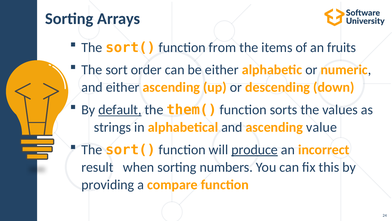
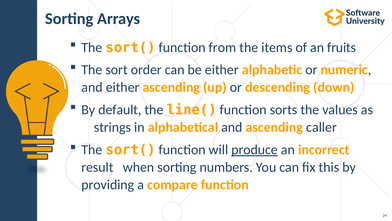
default underline: present -> none
them(: them( -> line(
value: value -> caller
